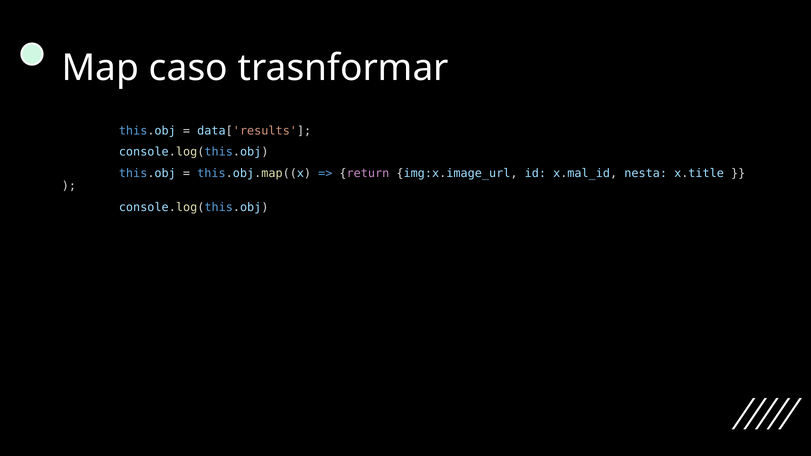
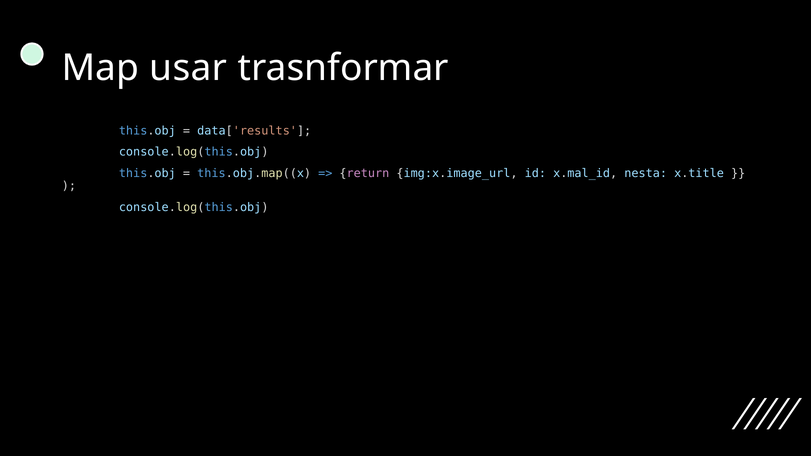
caso: caso -> usar
